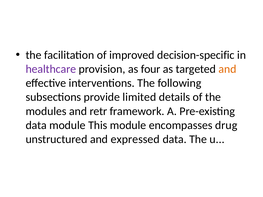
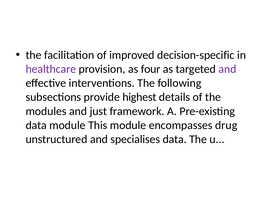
and at (228, 69) colour: orange -> purple
limited: limited -> highest
retr: retr -> just
expressed: expressed -> specialises
